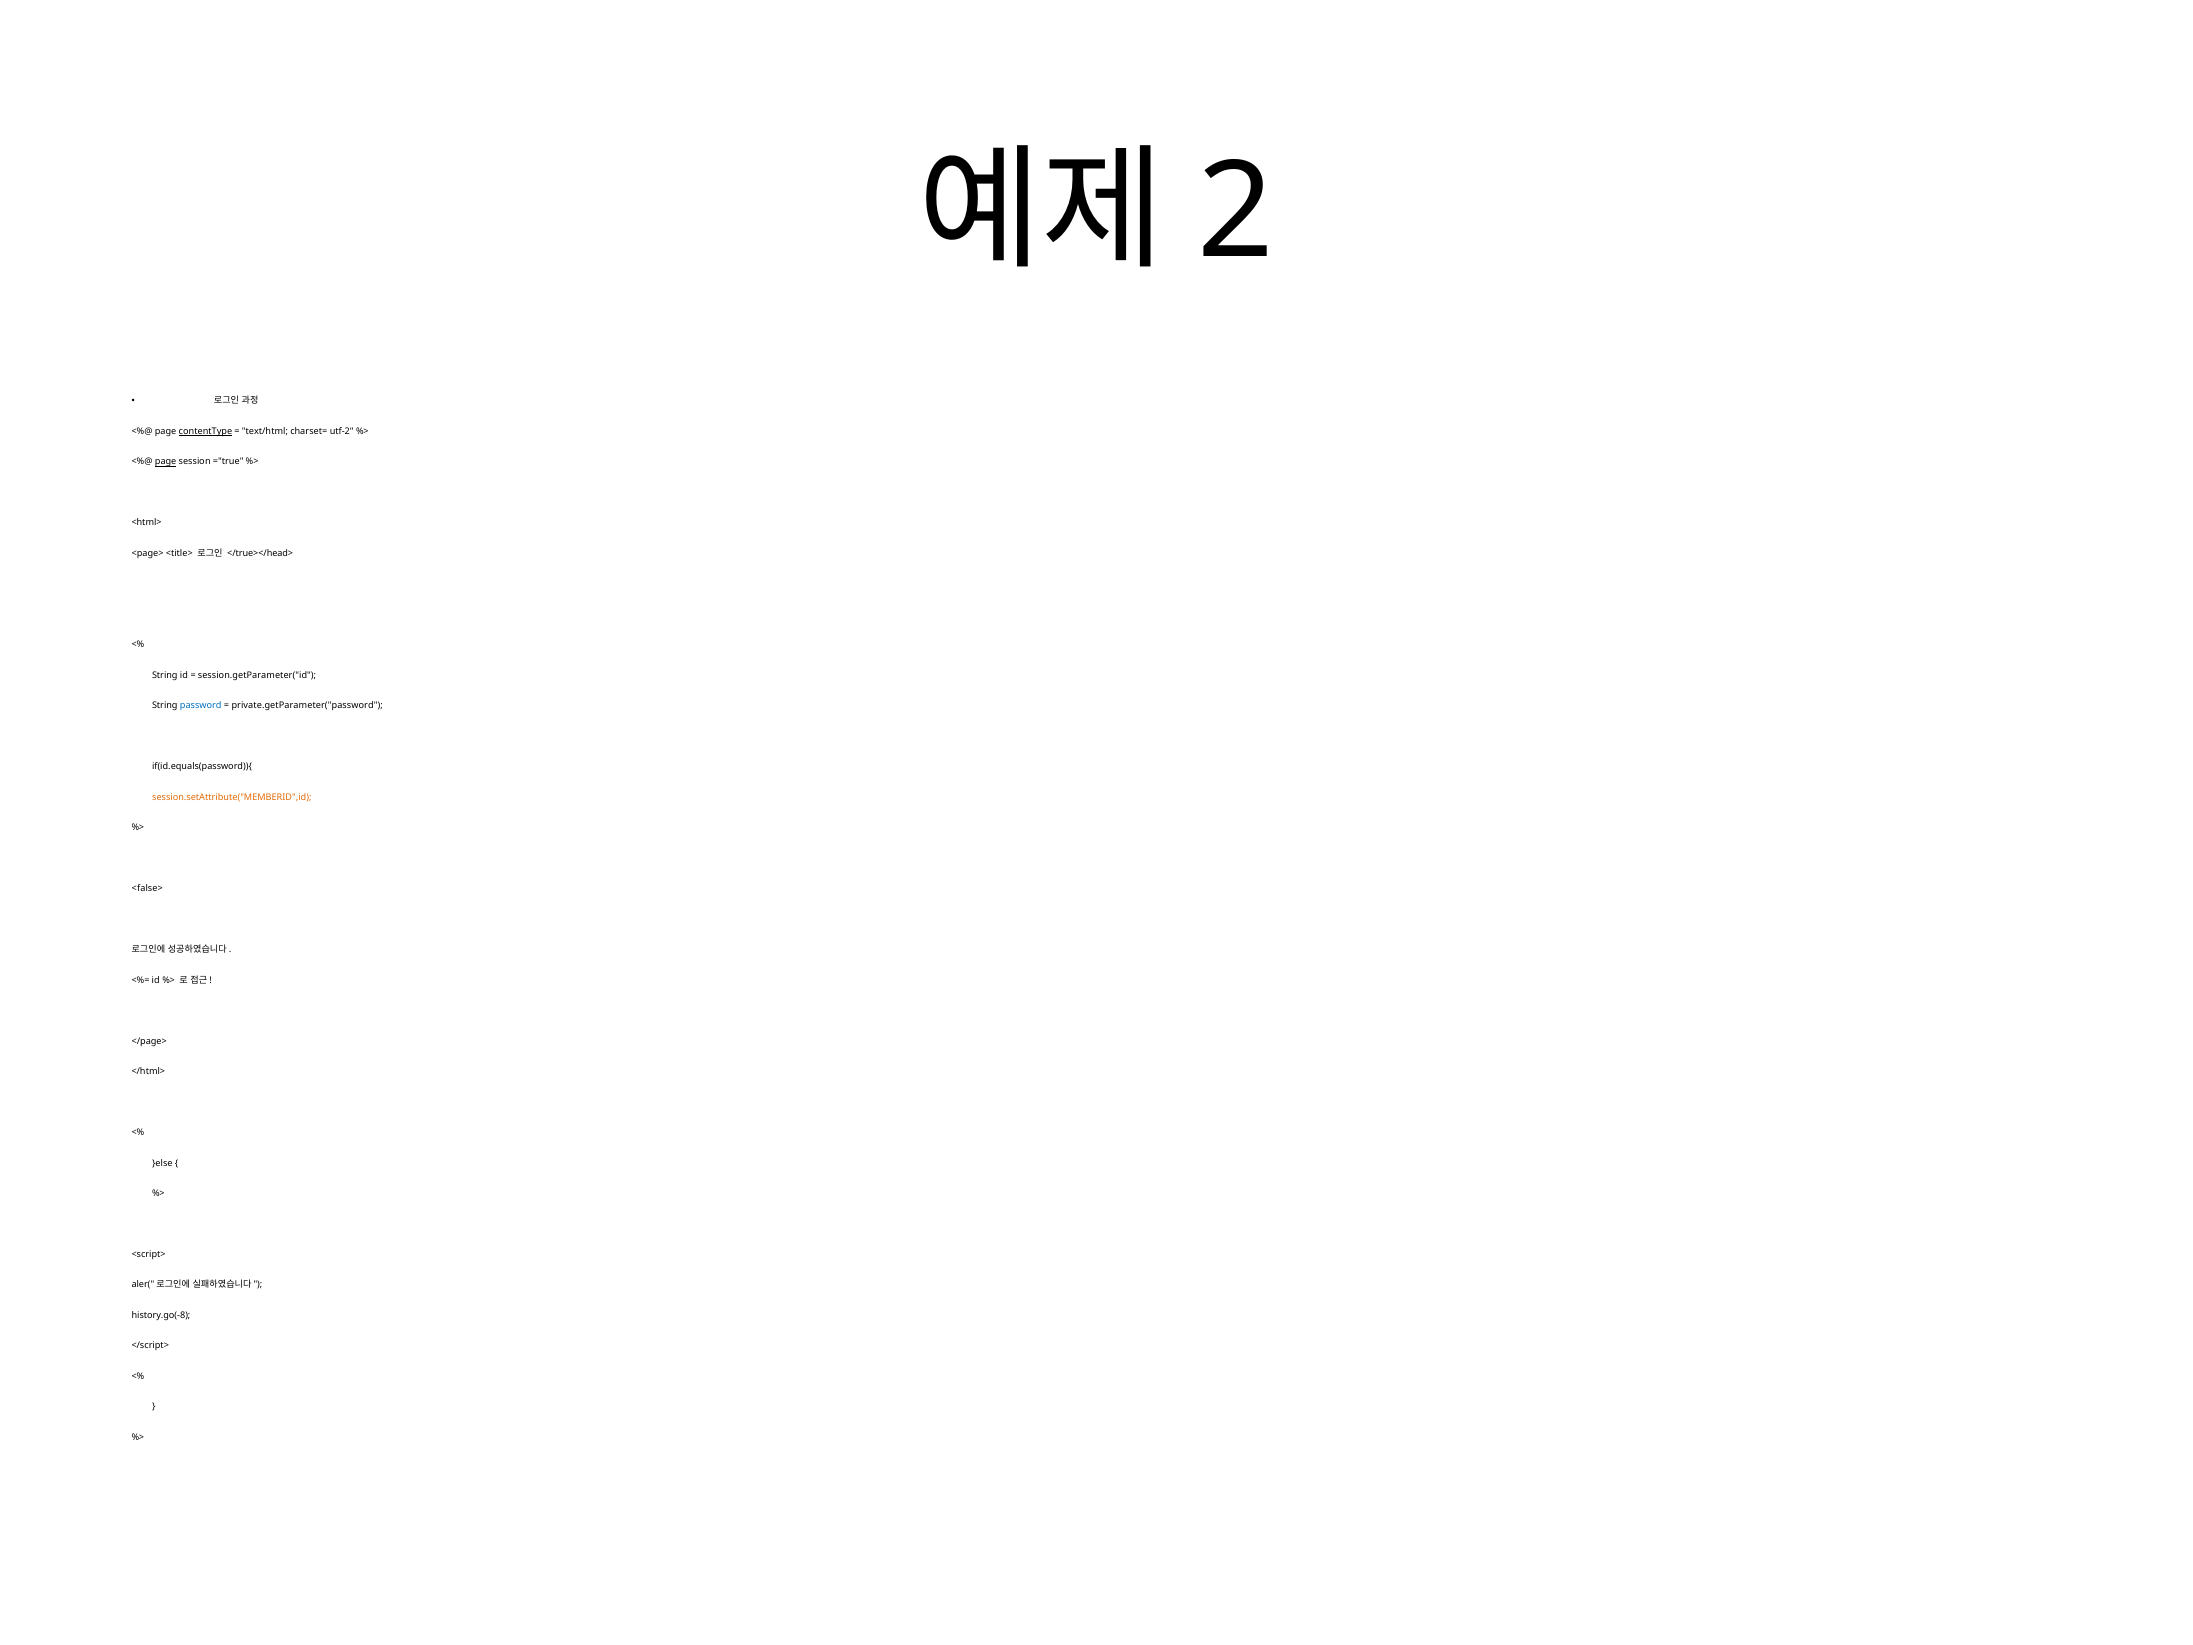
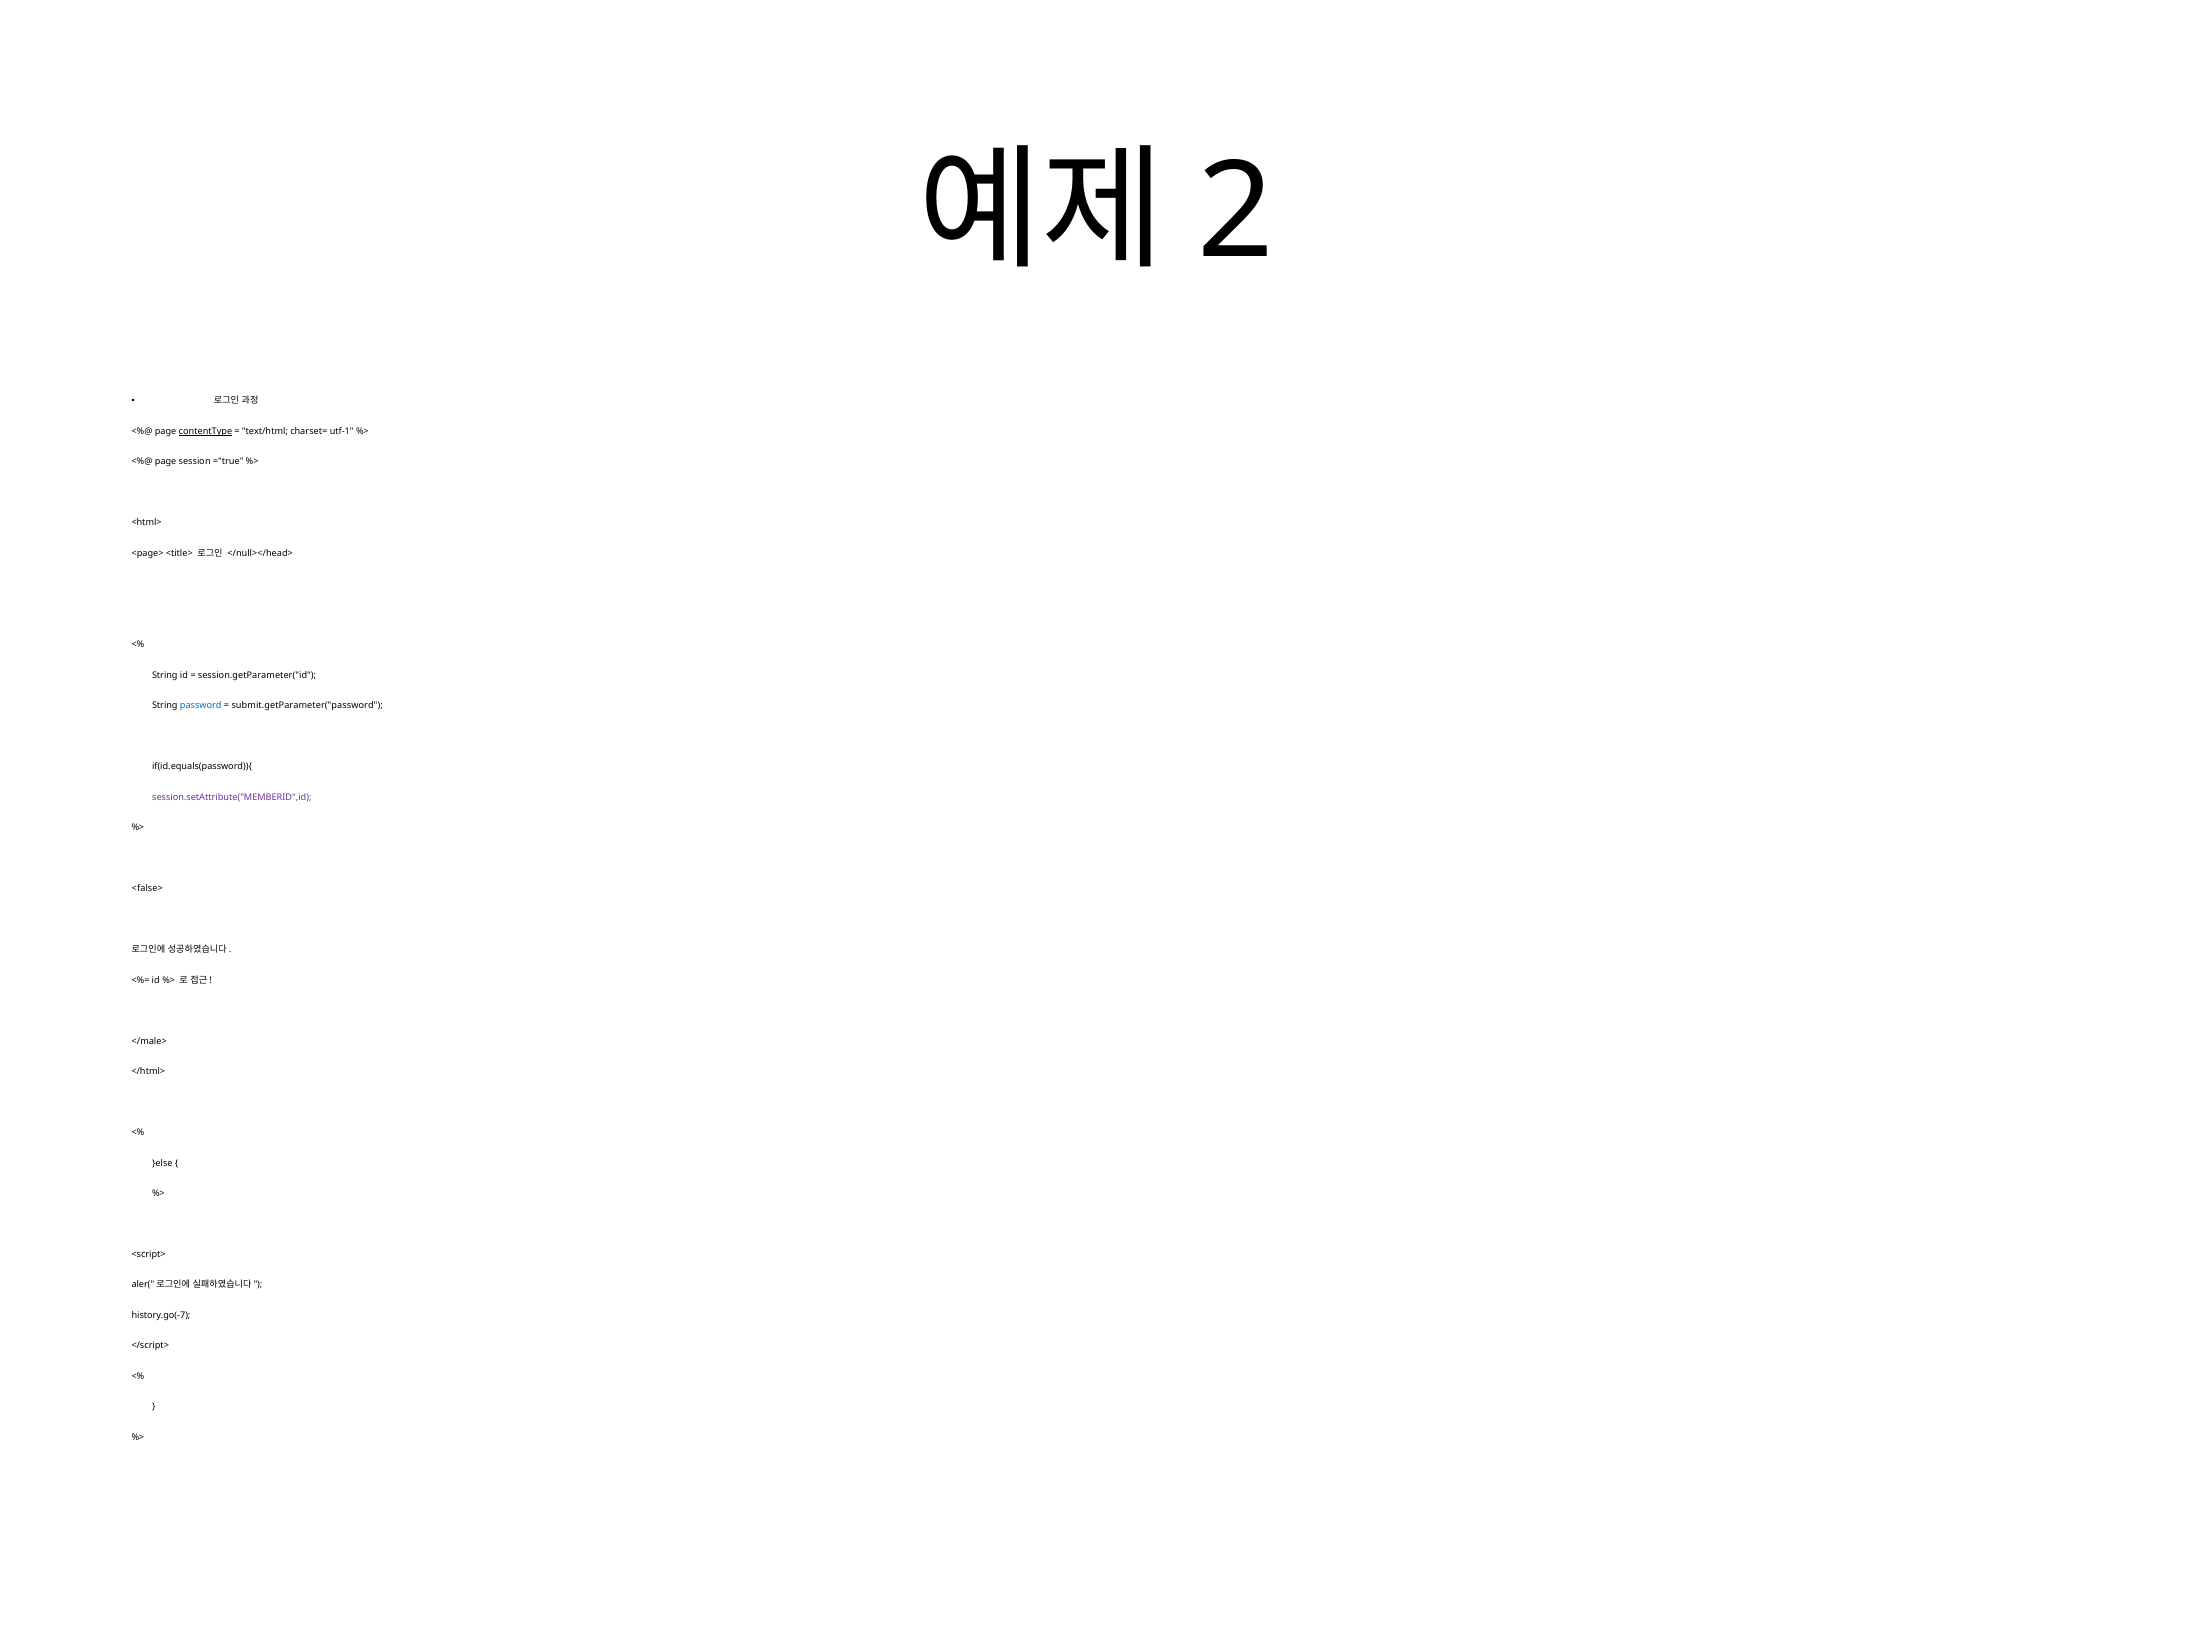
utf-2: utf-2 -> utf-1
page at (166, 462) underline: present -> none
</true></head>: </true></head> -> </null></head>
private.getParameter("password: private.getParameter("password -> submit.getParameter("password
session.setAttribute("MEMBERID",id colour: orange -> purple
</page>: </page> -> </male>
history.go(-8: history.go(-8 -> history.go(-7
